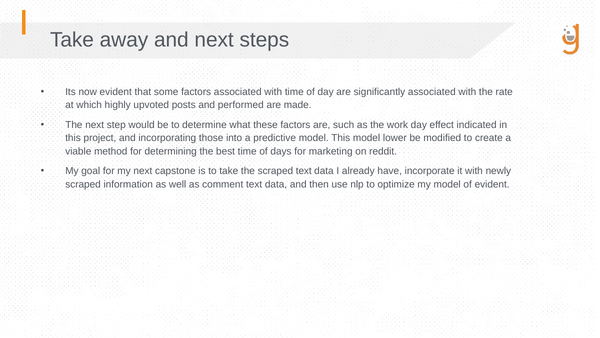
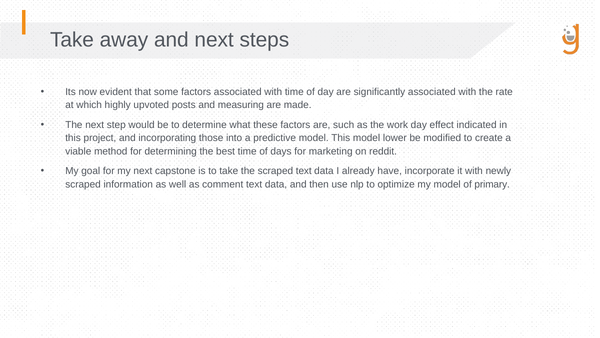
performed: performed -> measuring
of evident: evident -> primary
